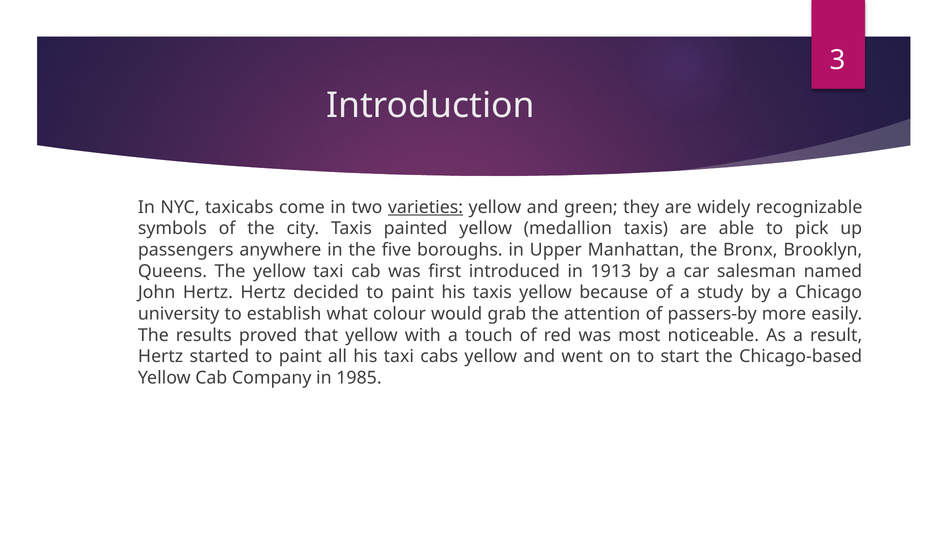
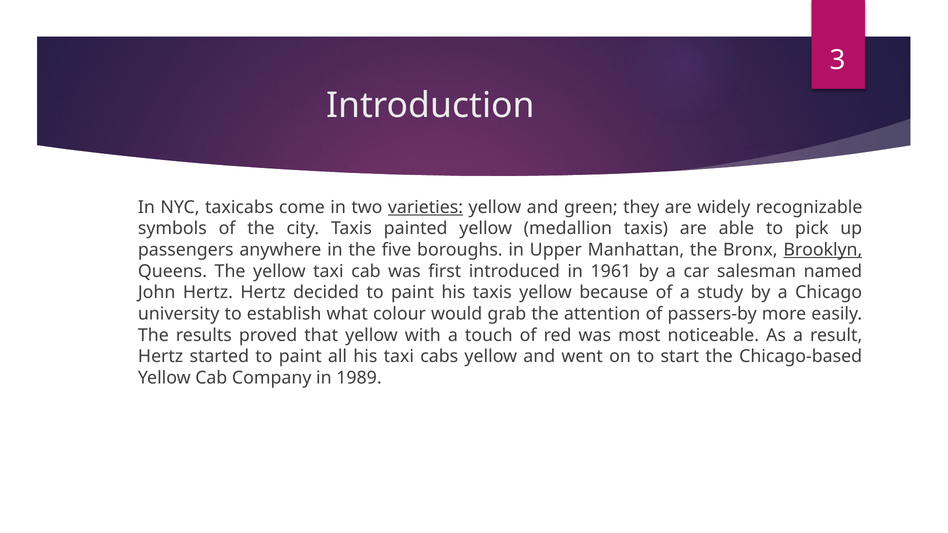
Brooklyn underline: none -> present
1913: 1913 -> 1961
1985: 1985 -> 1989
